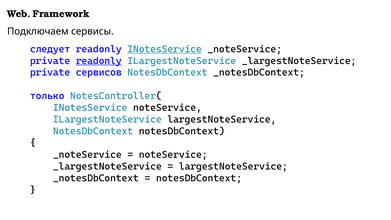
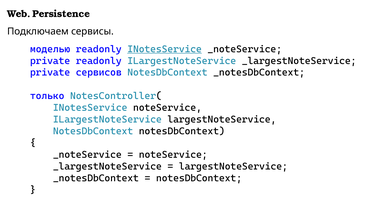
Framework: Framework -> Persistence
следует: следует -> моделью
readonly at (99, 61) underline: present -> none
